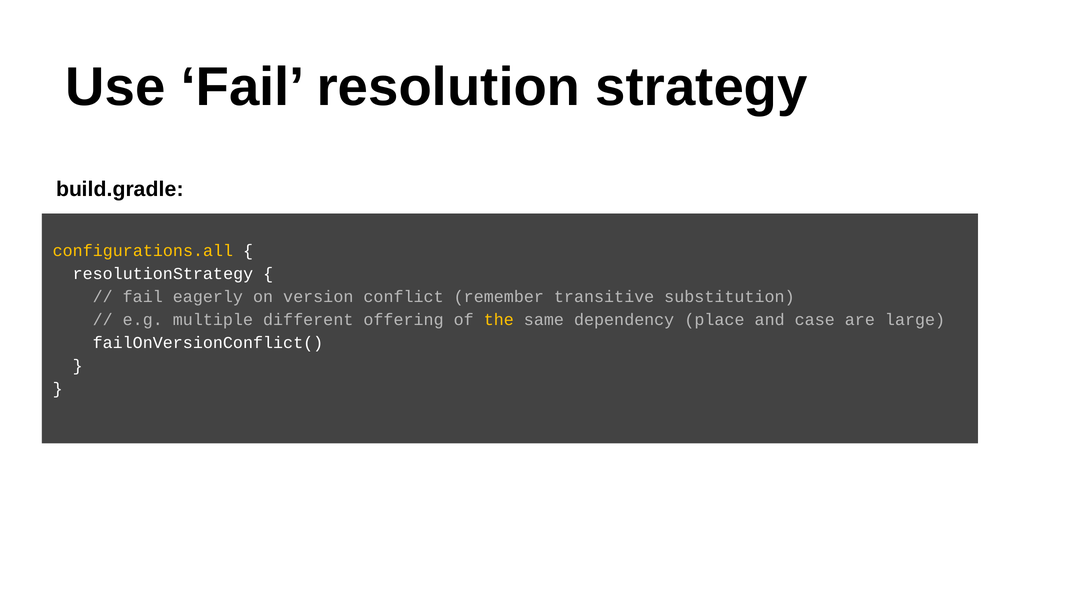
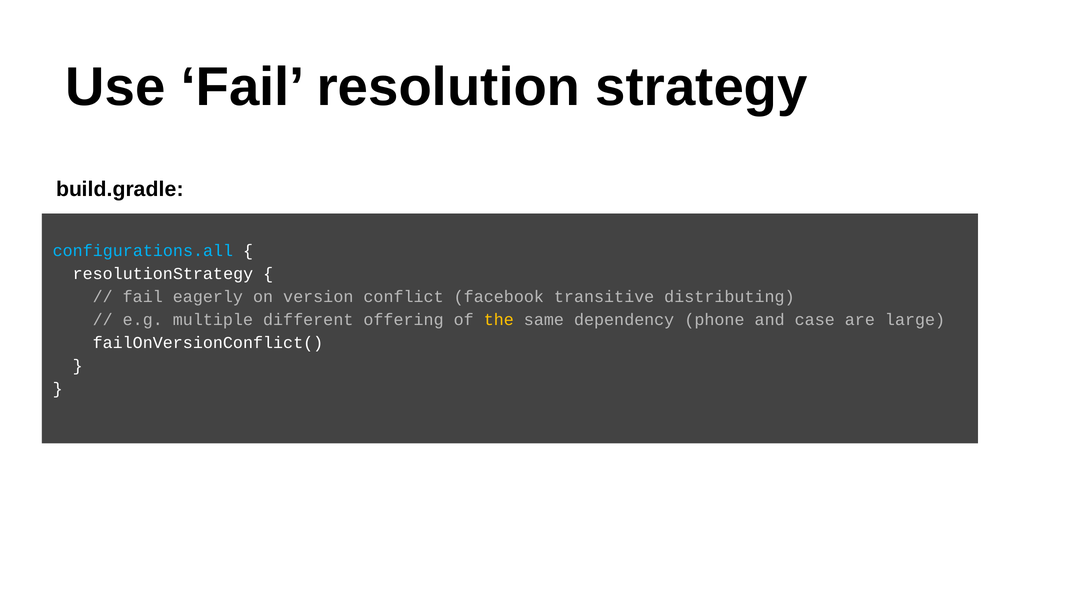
configurations.all colour: yellow -> light blue
remember: remember -> facebook
substitution: substitution -> distributing
place: place -> phone
